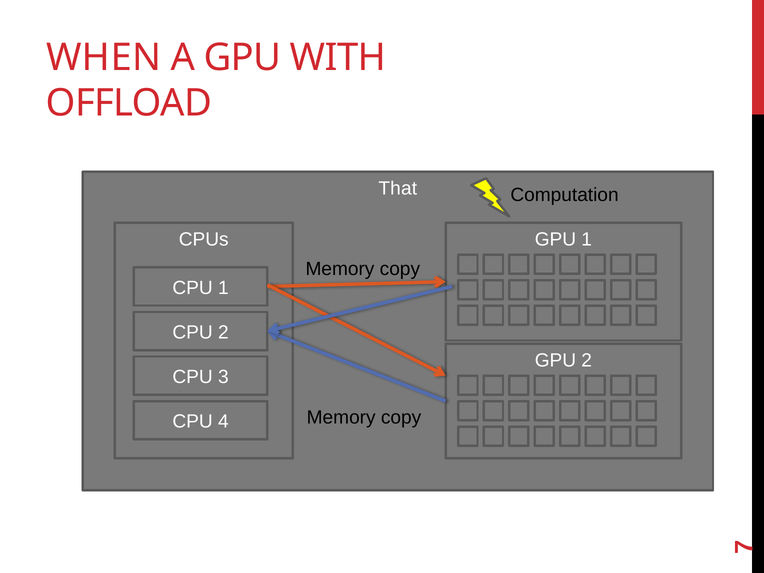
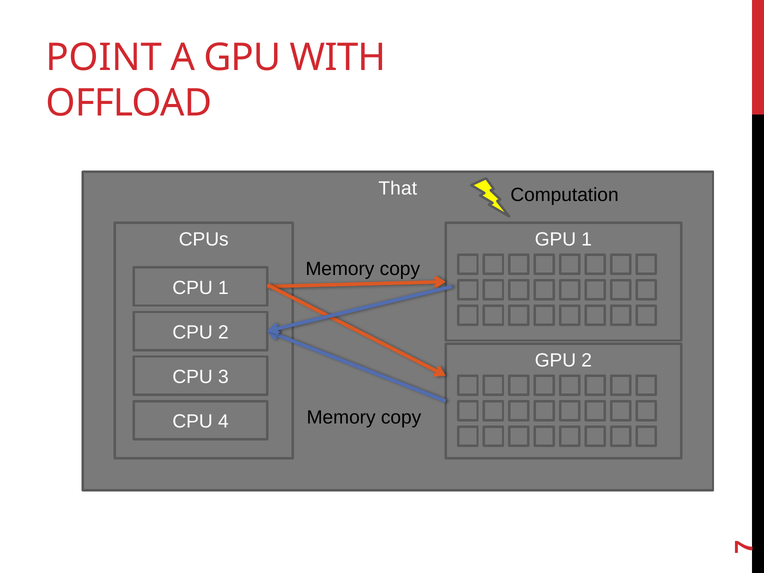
WHEN: WHEN -> POINT
